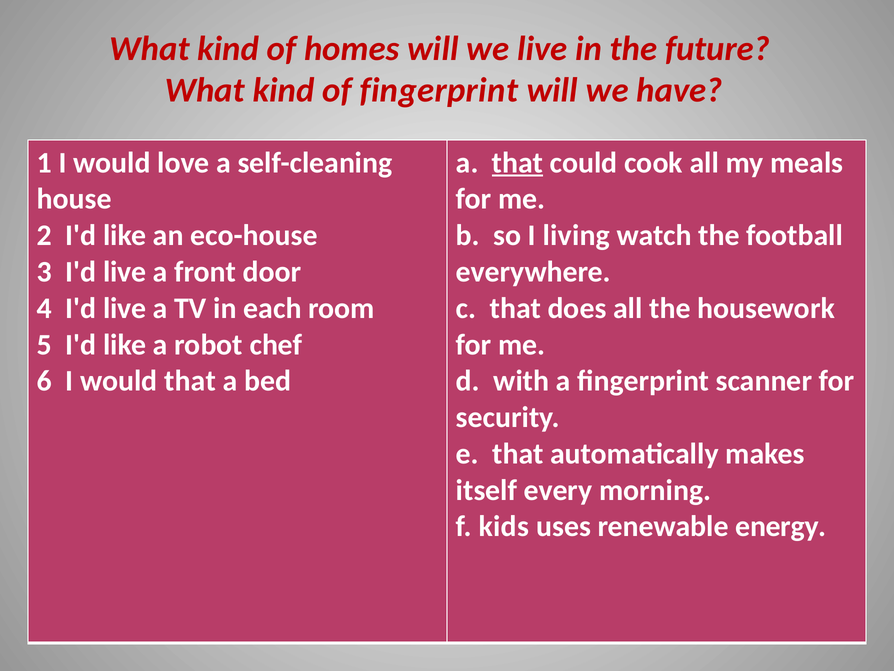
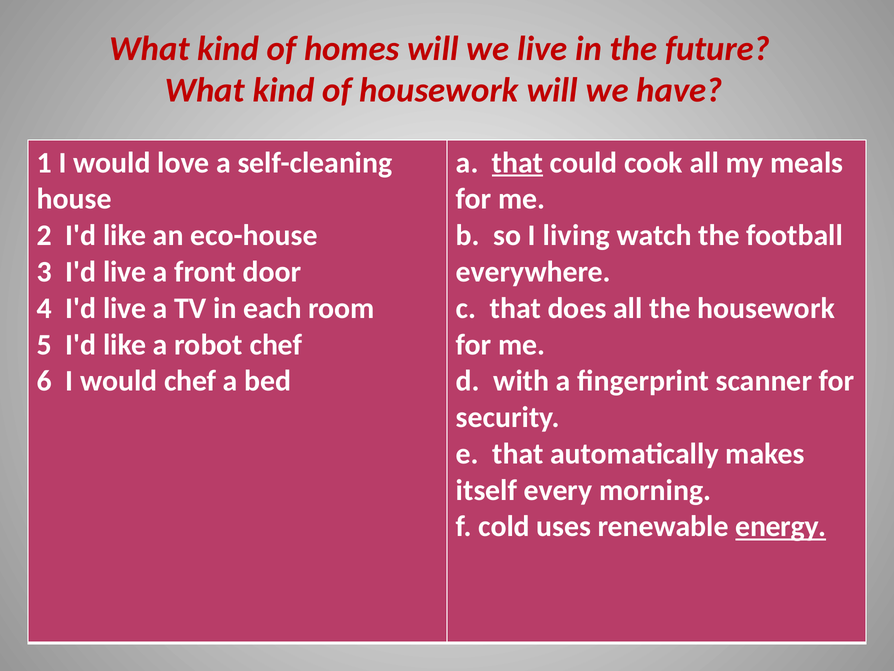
of fingerprint: fingerprint -> housework
would that: that -> chef
kids: kids -> cold
energy underline: none -> present
